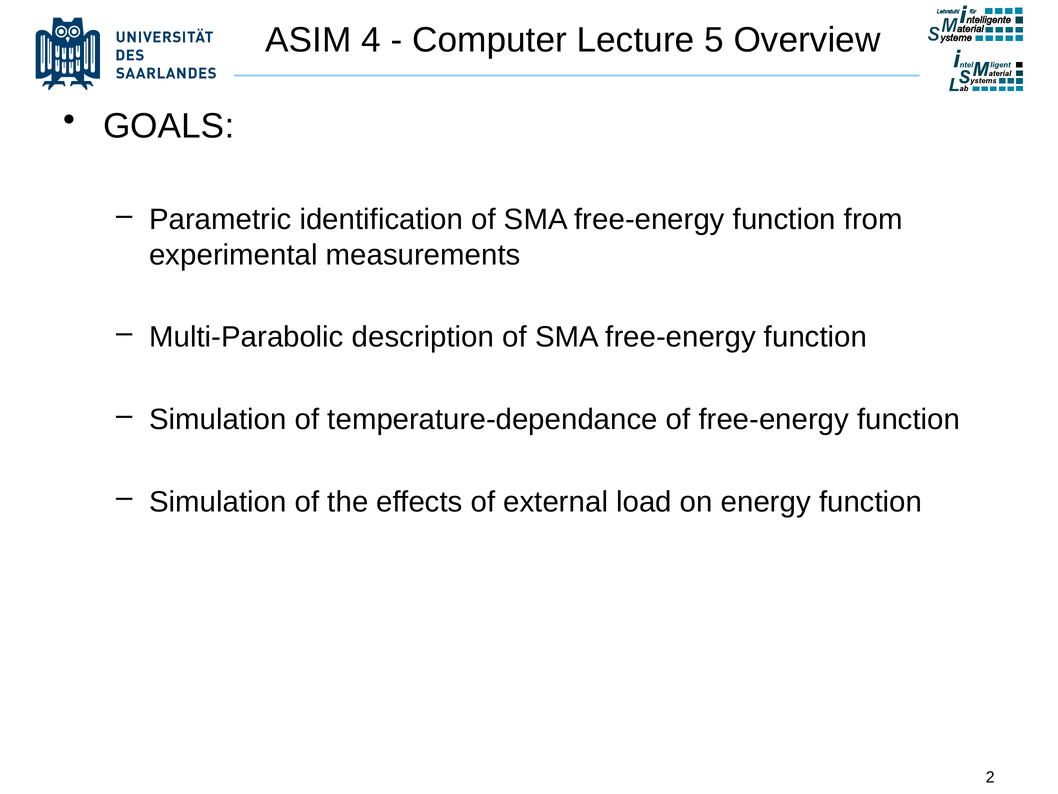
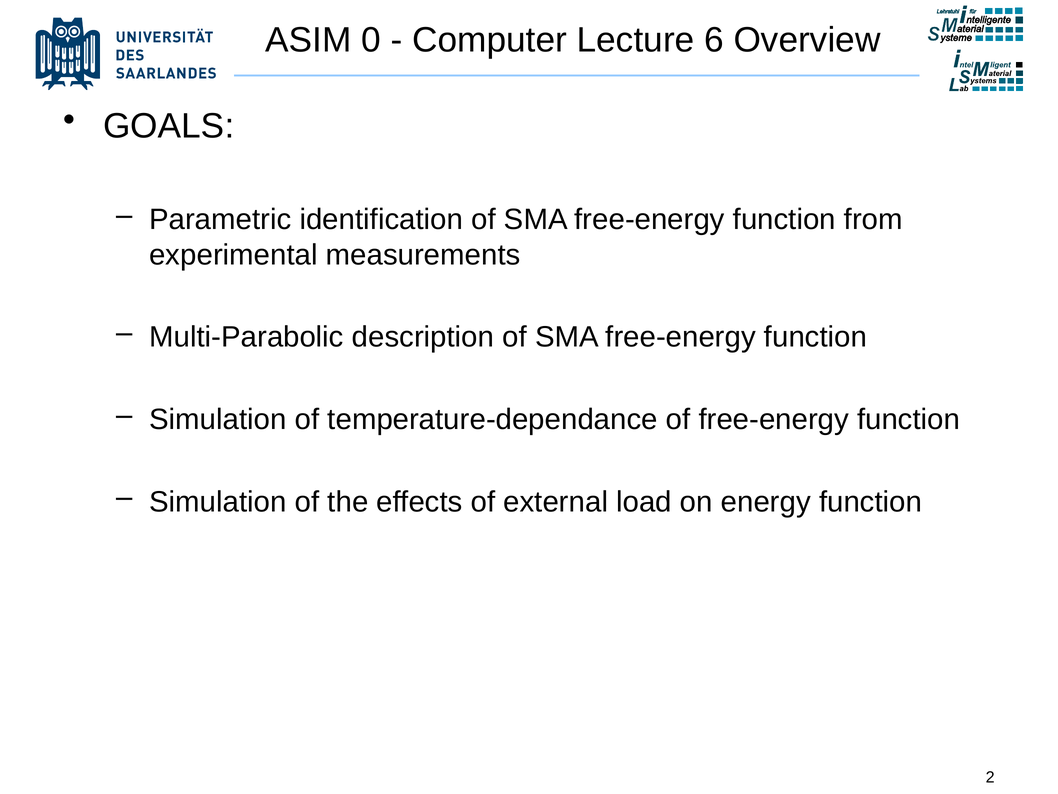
4: 4 -> 0
5: 5 -> 6
